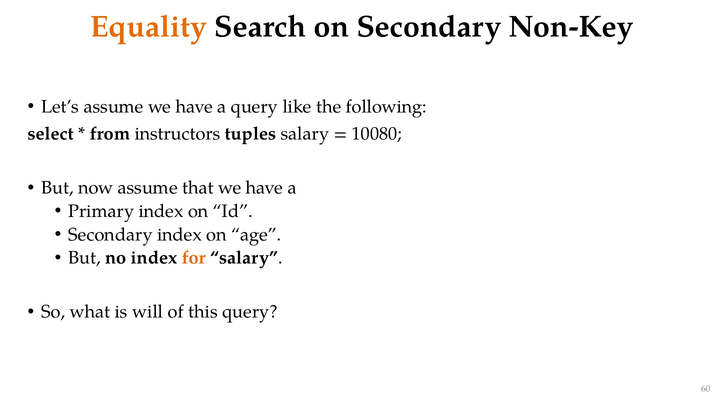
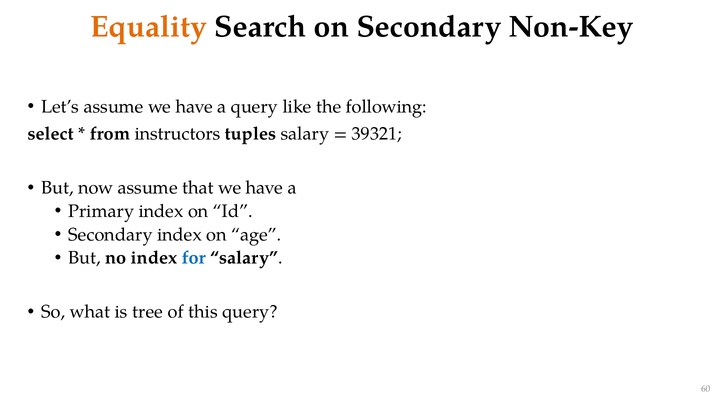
10080: 10080 -> 39321
for colour: orange -> blue
will: will -> tree
